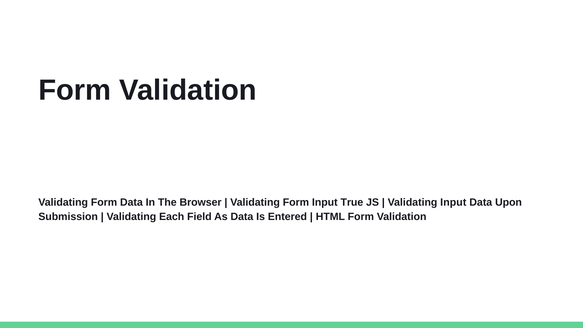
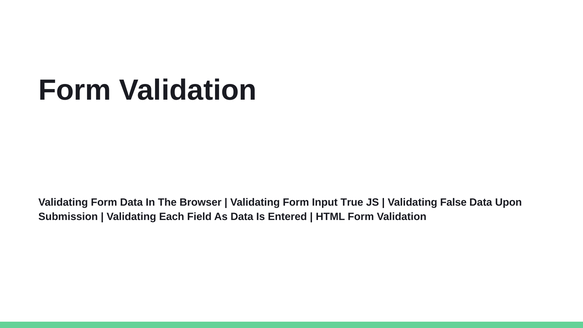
Validating Input: Input -> False
